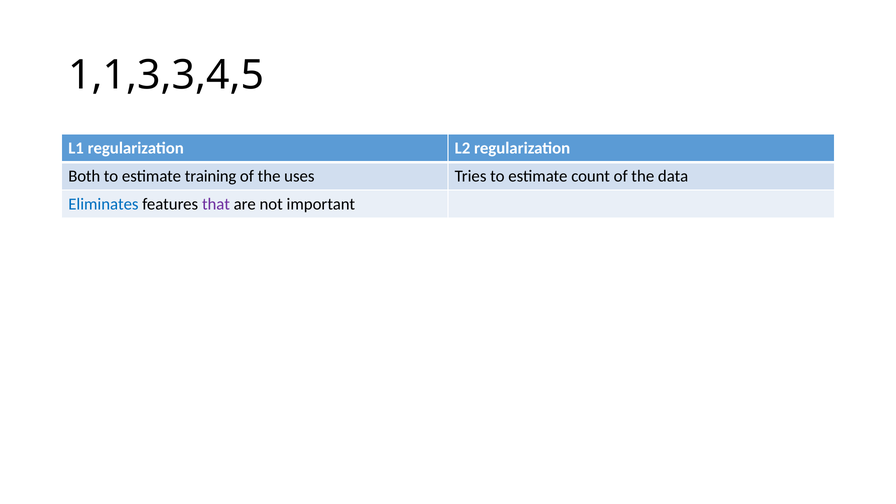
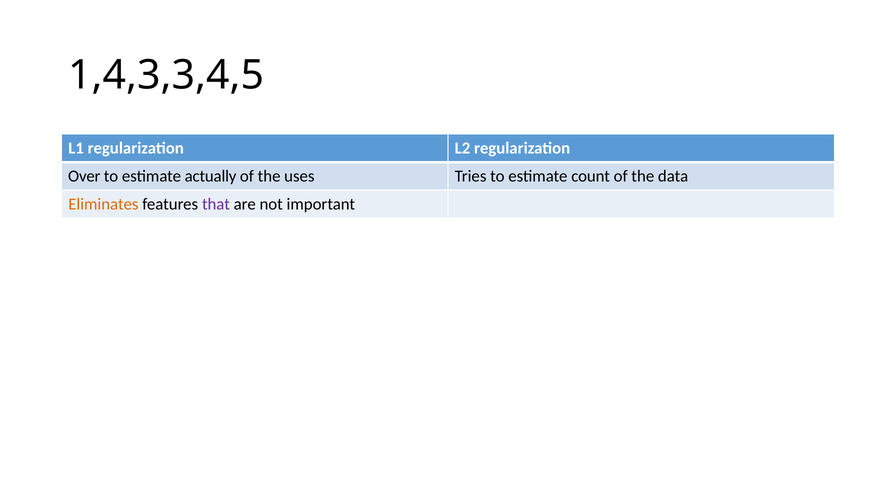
1,1,3,3,4,5: 1,1,3,3,4,5 -> 1,4,3,3,4,5
Both: Both -> Over
training: training -> actually
Eliminates colour: blue -> orange
